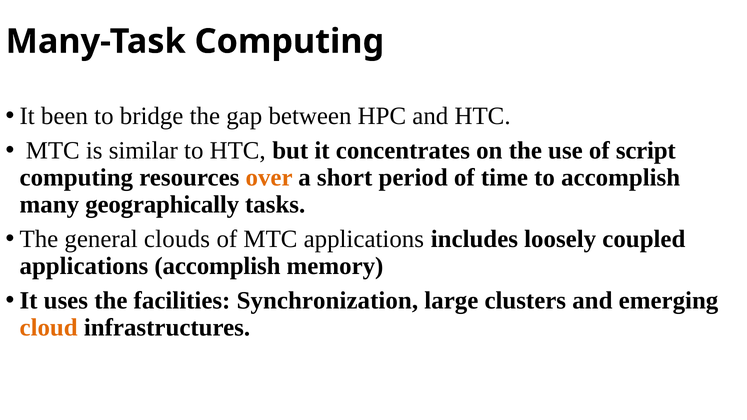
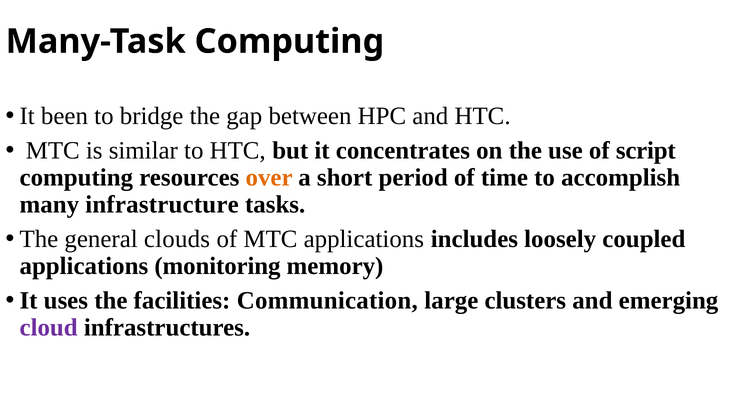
geographically: geographically -> infrastructure
applications accomplish: accomplish -> monitoring
Synchronization: Synchronization -> Communication
cloud colour: orange -> purple
